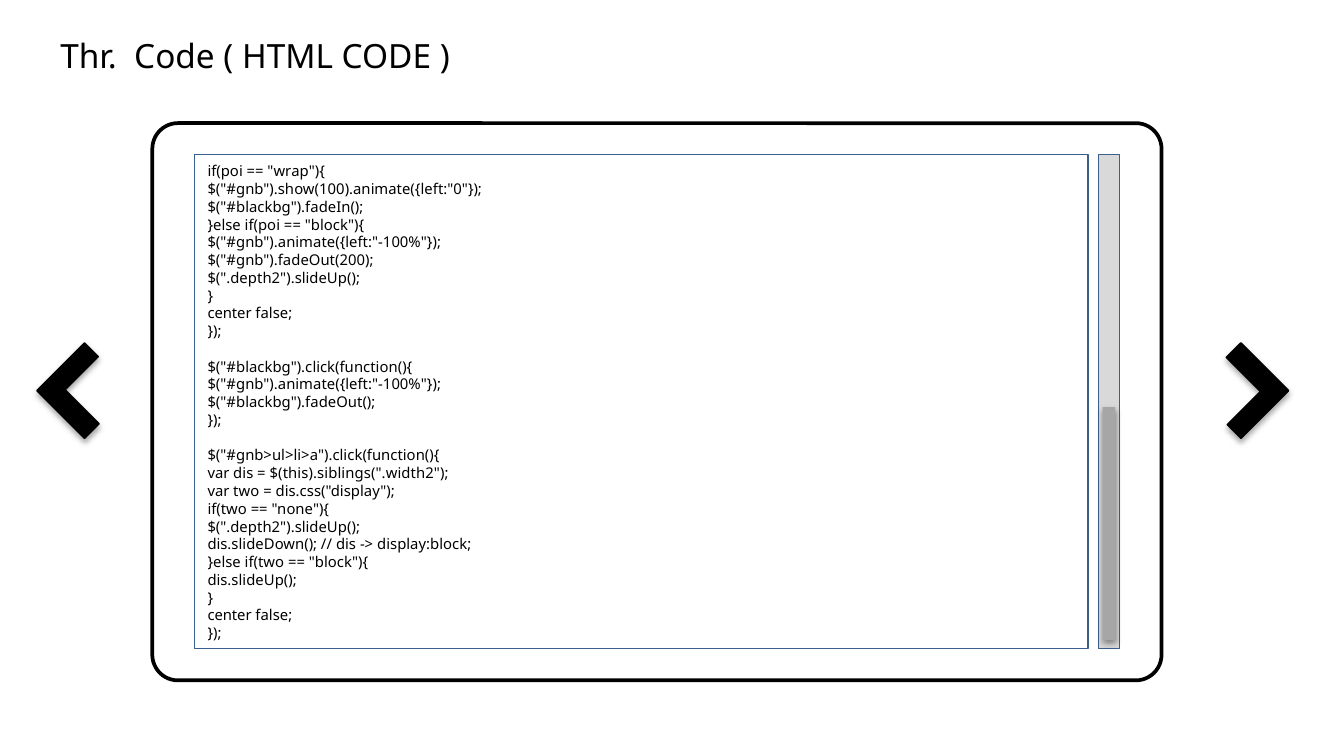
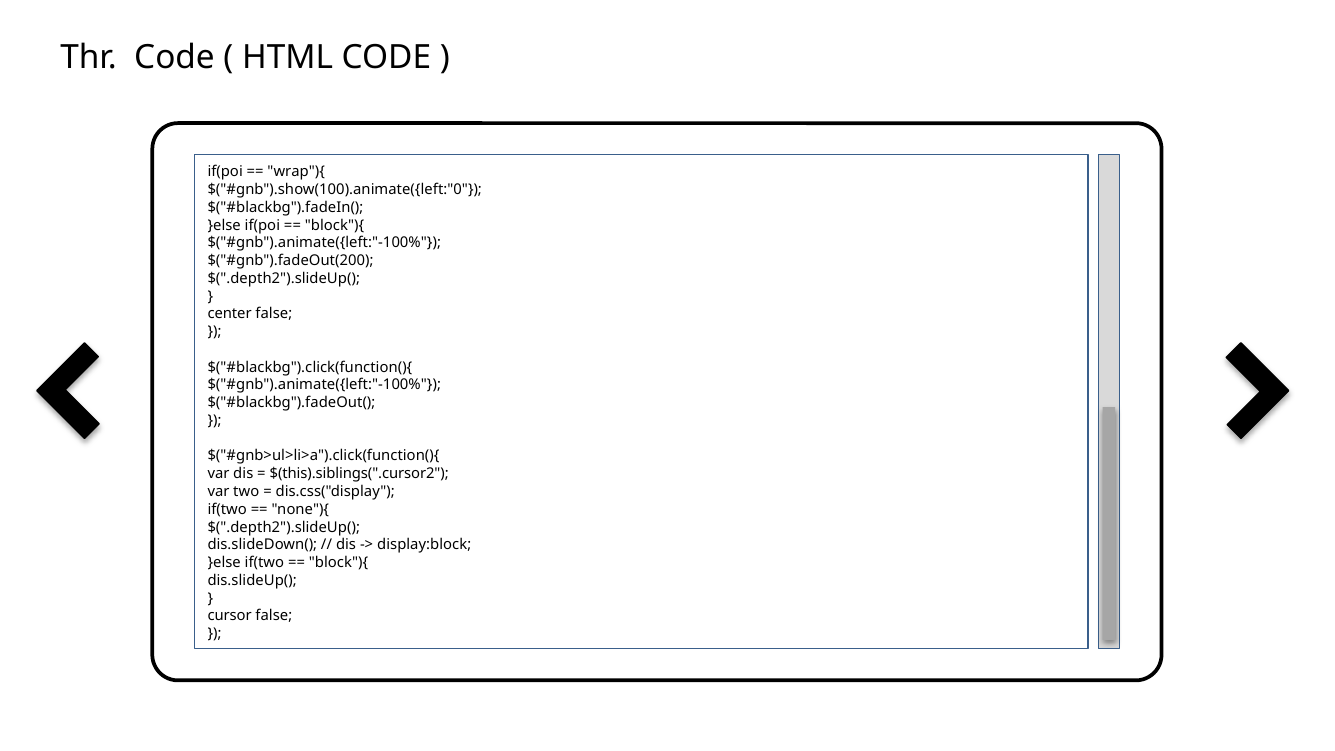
$(this).siblings(".width2: $(this).siblings(".width2 -> $(this).siblings(".cursor2
center at (230, 616): center -> cursor
